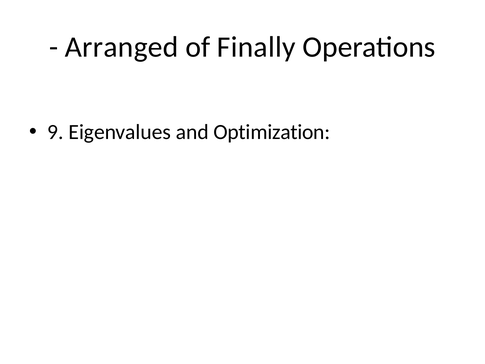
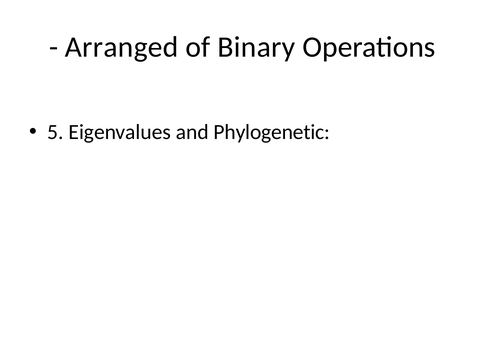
Finally: Finally -> Binary
9: 9 -> 5
Optimization: Optimization -> Phylogenetic
